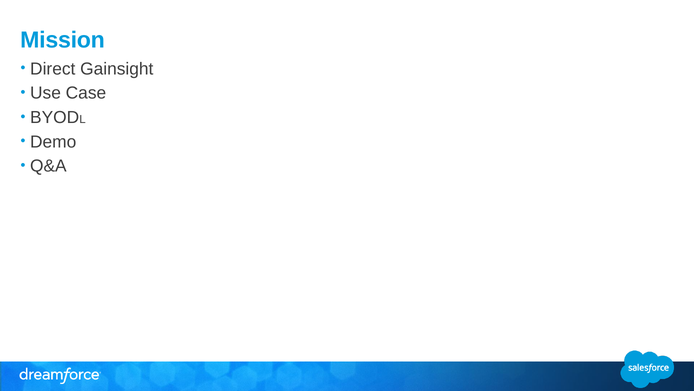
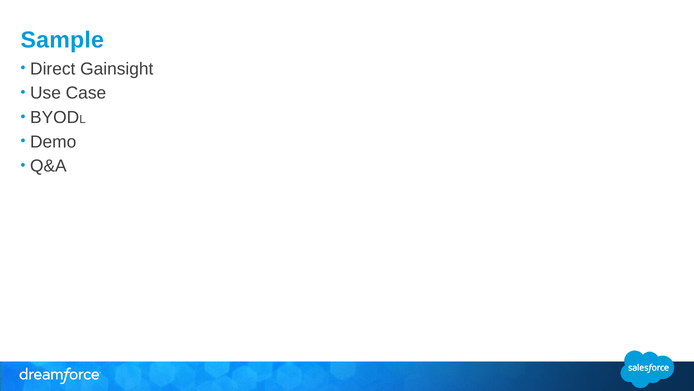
Mission: Mission -> Sample
